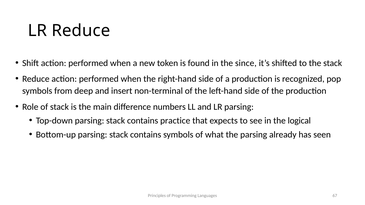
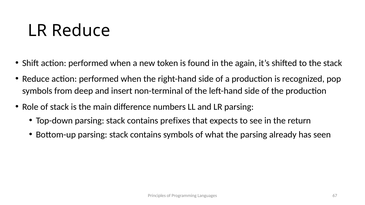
since: since -> again
practice: practice -> prefixes
logical: logical -> return
